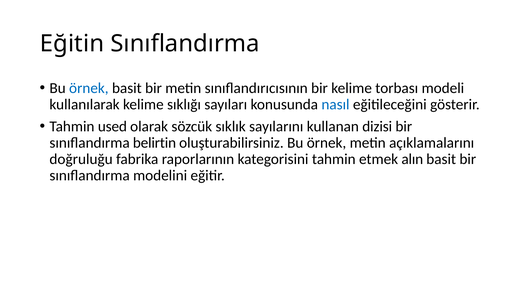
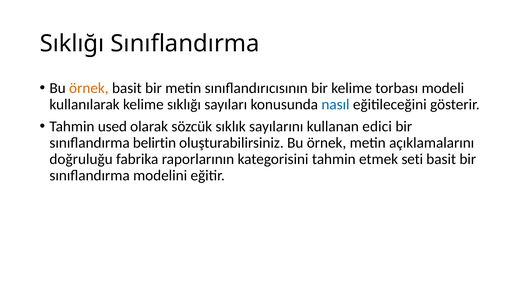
Eğitin at (72, 44): Eğitin -> Sıklığı
örnek at (89, 88) colour: blue -> orange
dizisi: dizisi -> edici
alın: alın -> seti
